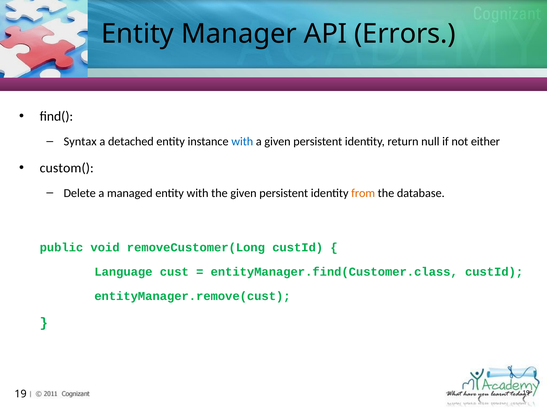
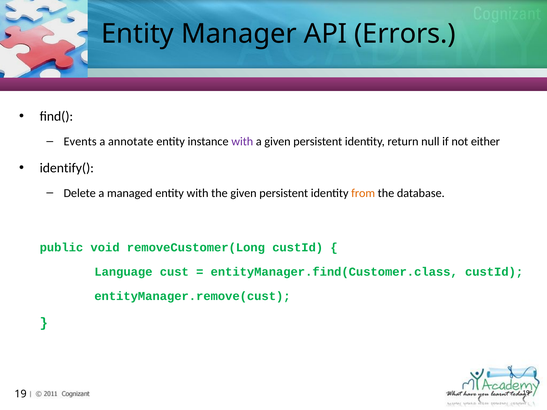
Syntax: Syntax -> Events
detached: detached -> annotate
with at (242, 141) colour: blue -> purple
custom(: custom( -> identify(
